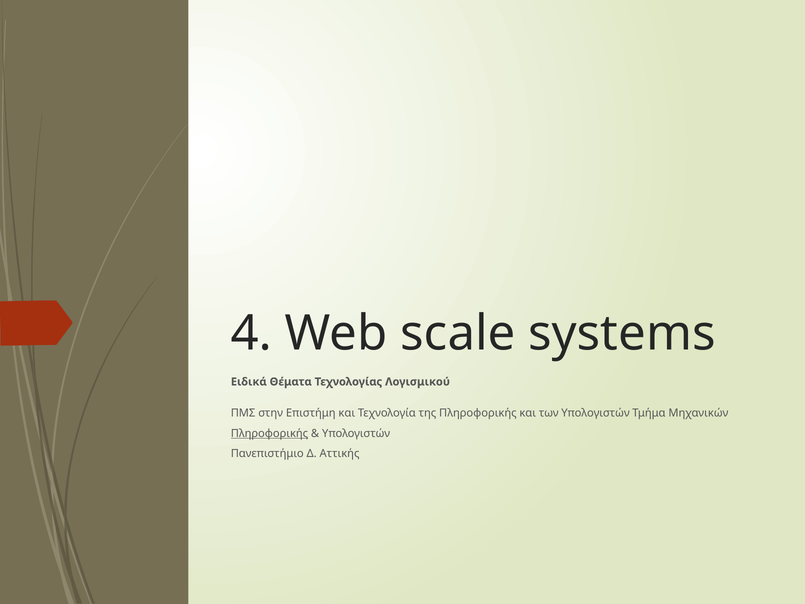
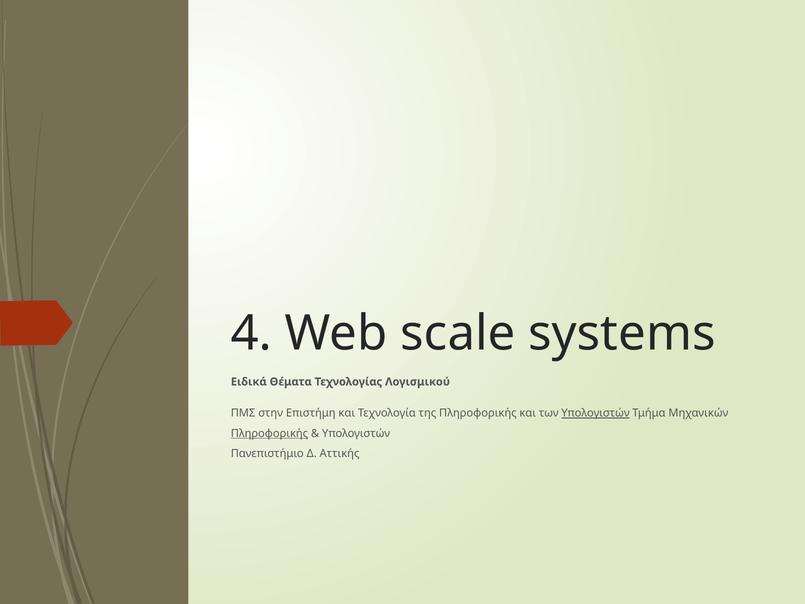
Υπολογιστών at (595, 413) underline: none -> present
